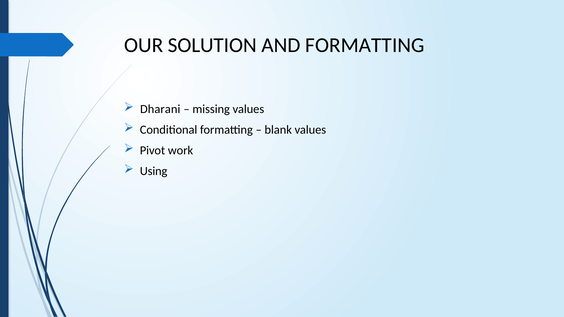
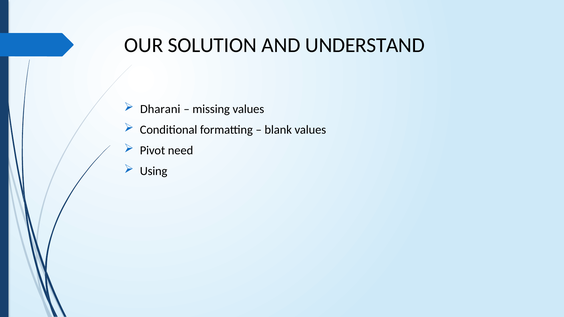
AND FORMATTING: FORMATTING -> UNDERSTAND
work: work -> need
